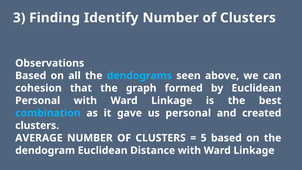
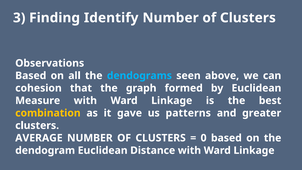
Personal at (38, 100): Personal -> Measure
combination colour: light blue -> yellow
us personal: personal -> patterns
created: created -> greater
5: 5 -> 0
